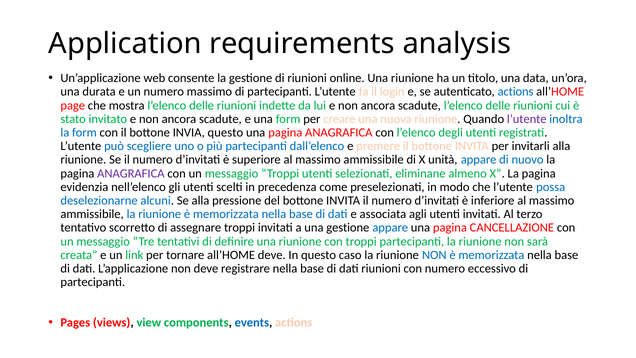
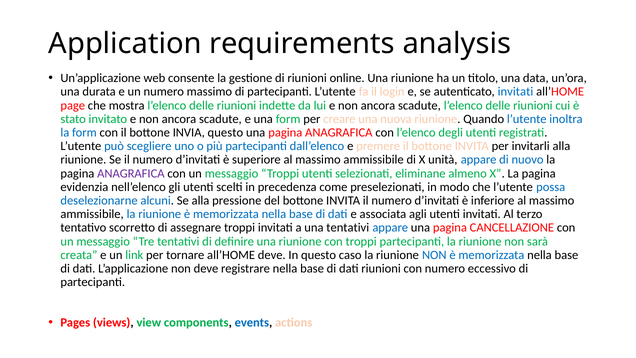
autenticato actions: actions -> invitati
l’utente at (527, 119) colour: purple -> blue
una gestione: gestione -> tentativi
